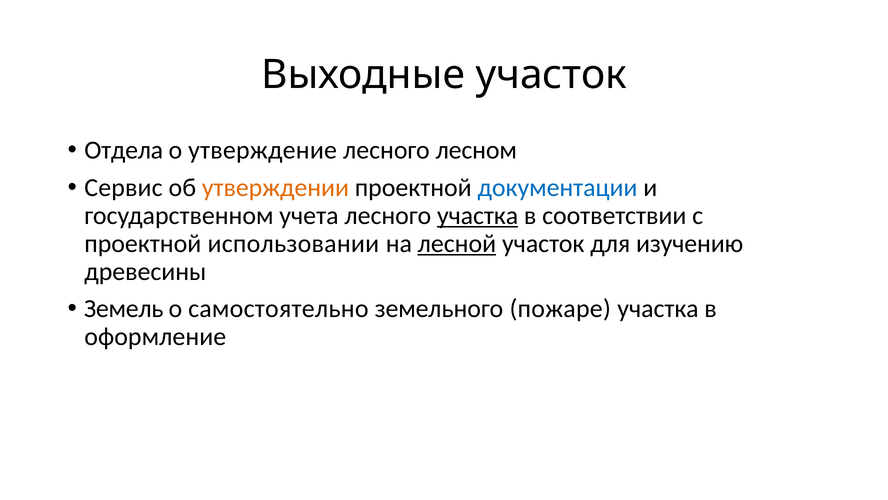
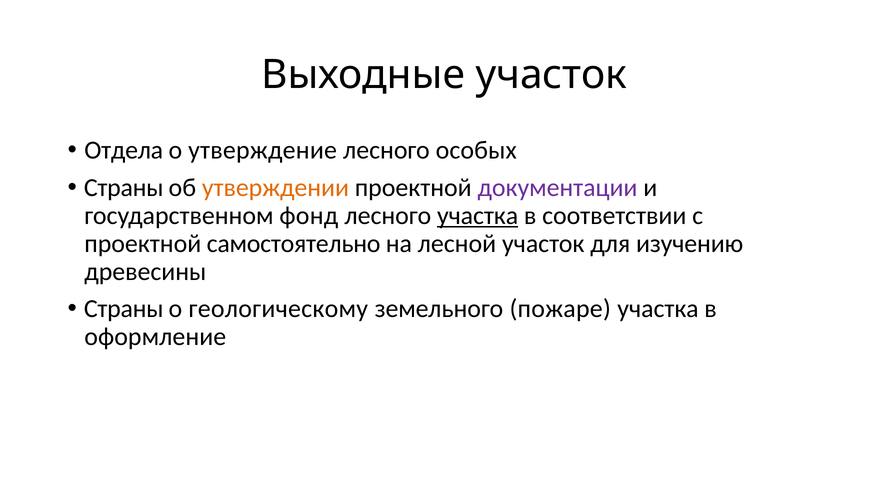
лесном: лесном -> особых
Сервис at (124, 187): Сервис -> Страны
документации colour: blue -> purple
учета: учета -> фонд
использовании: использовании -> самостоятельно
лесной underline: present -> none
Земель at (124, 309): Земель -> Страны
самостоятельно: самостоятельно -> геологическому
